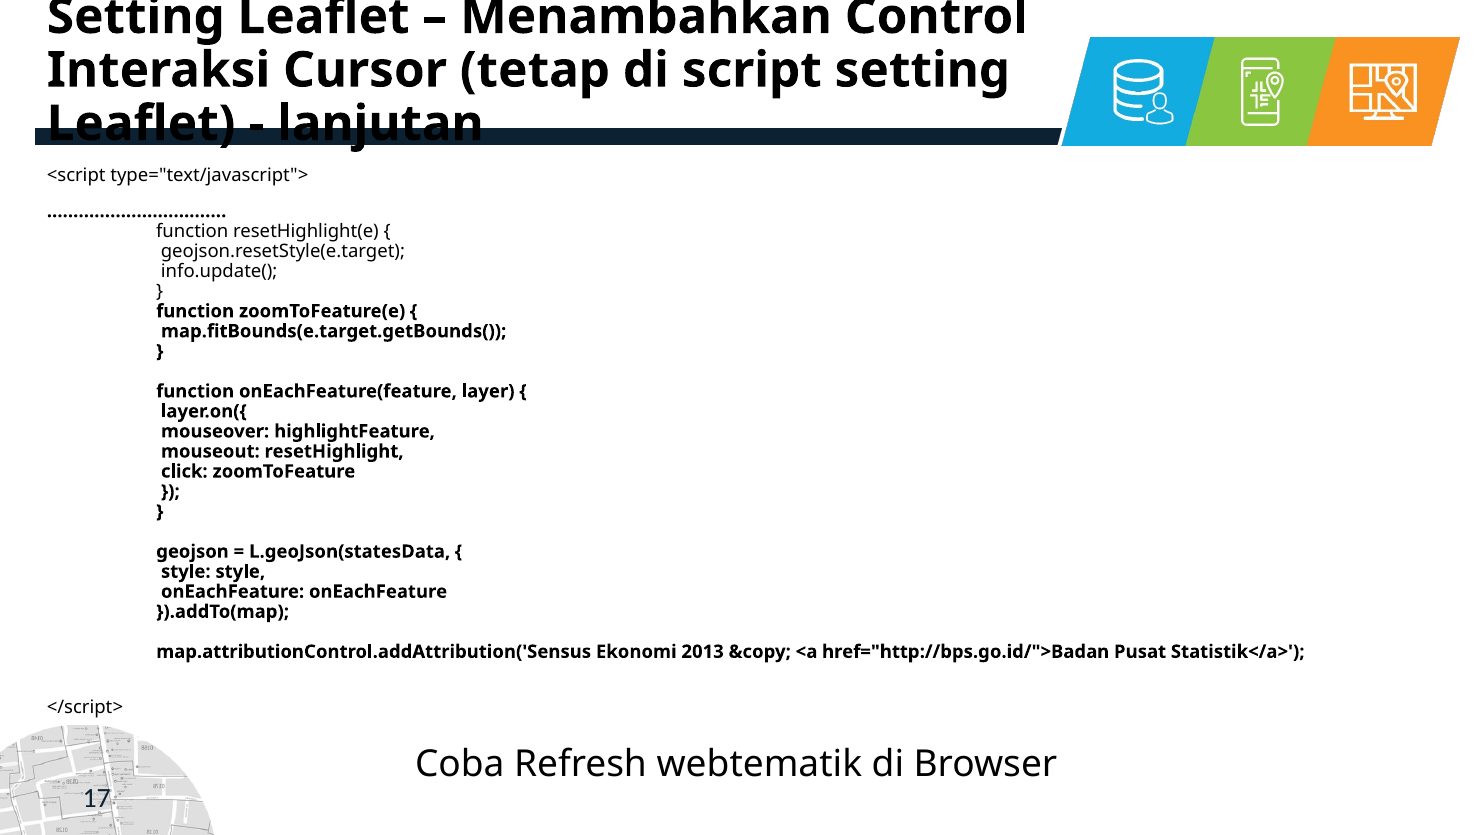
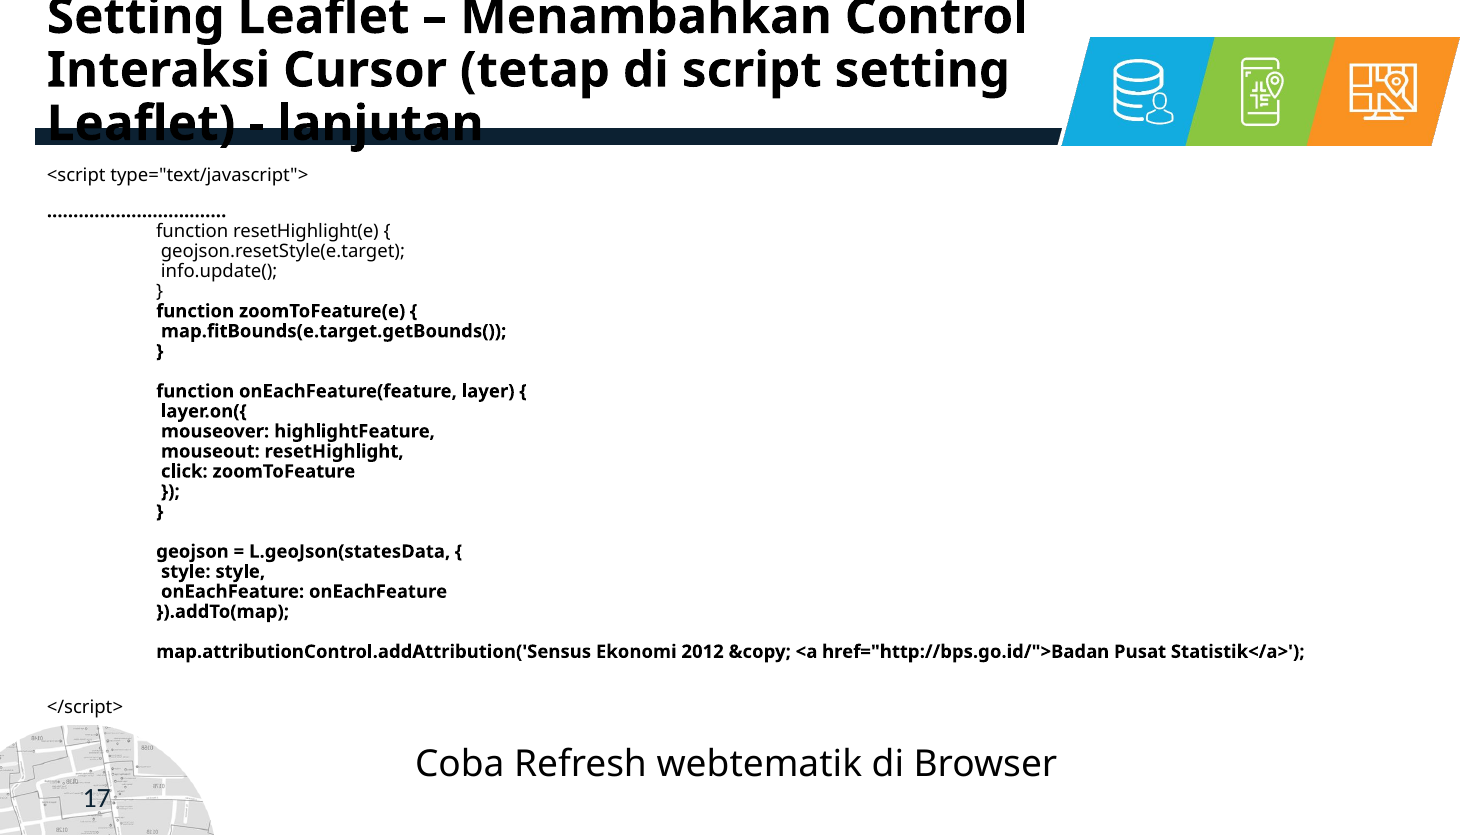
2013: 2013 -> 2012
